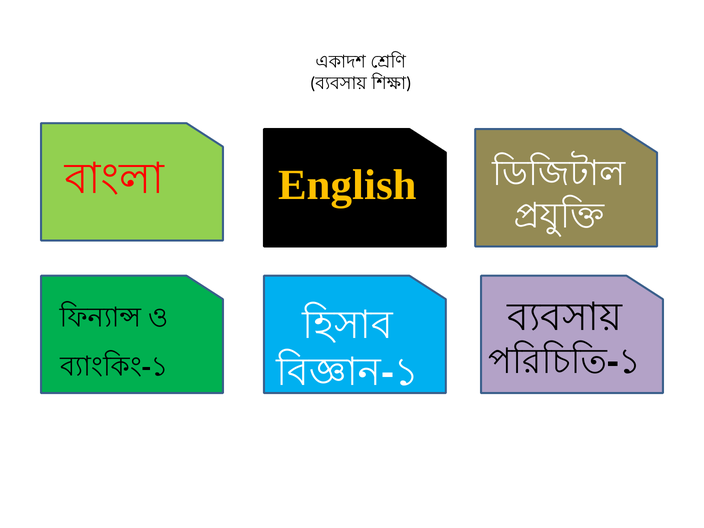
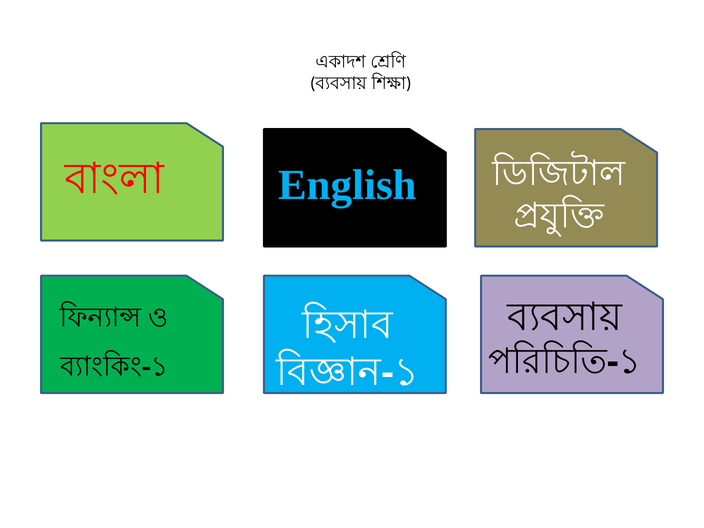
English colour: yellow -> light blue
